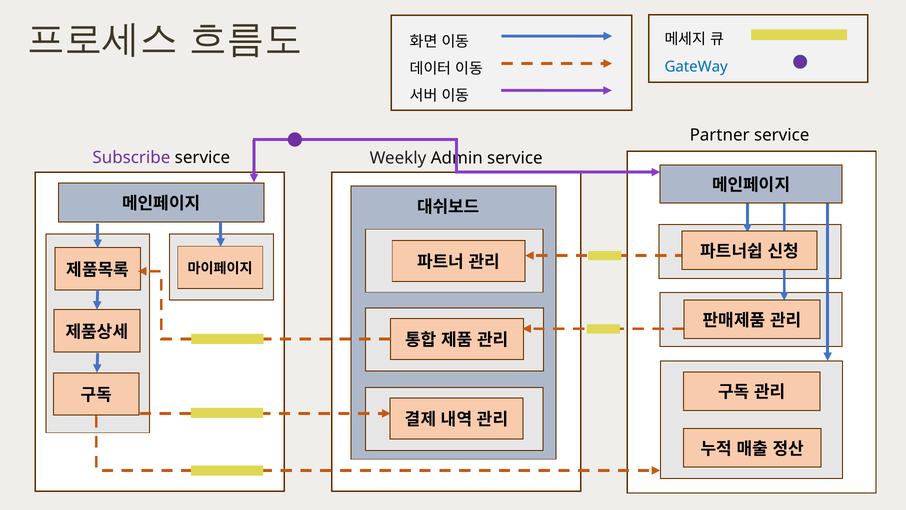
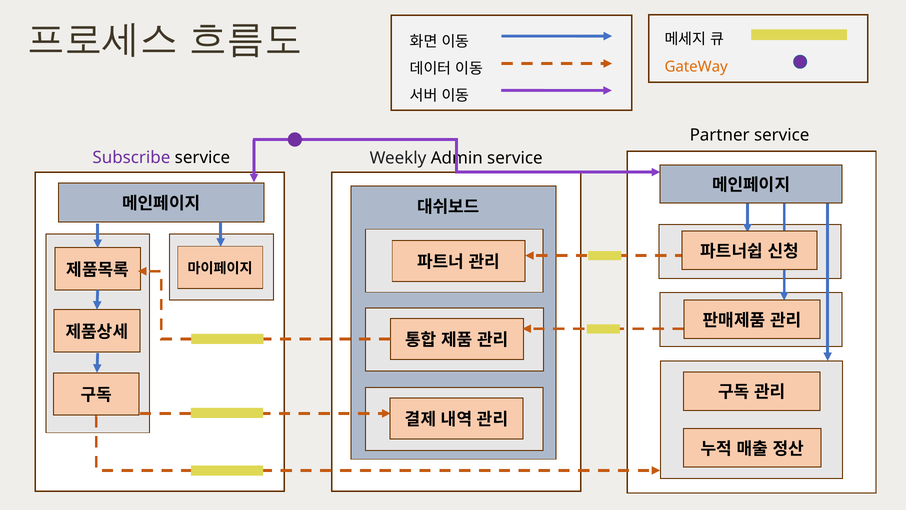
GateWay colour: blue -> orange
